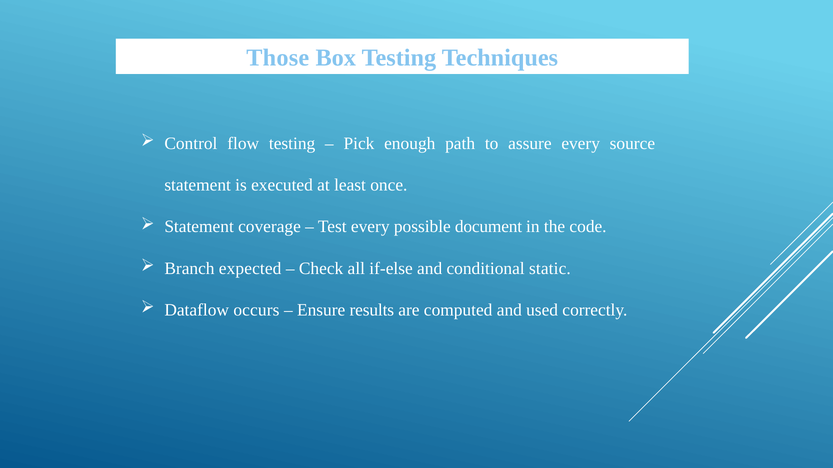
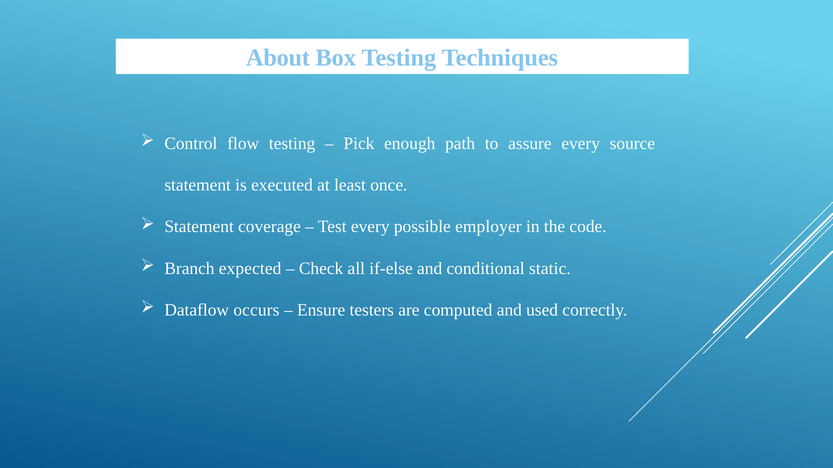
Those: Those -> About
document: document -> employer
results: results -> testers
